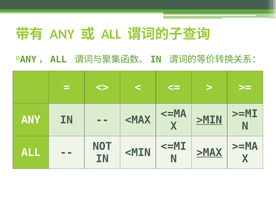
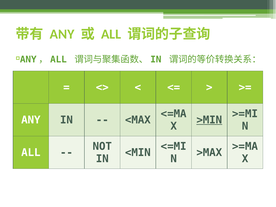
>MAX underline: present -> none
